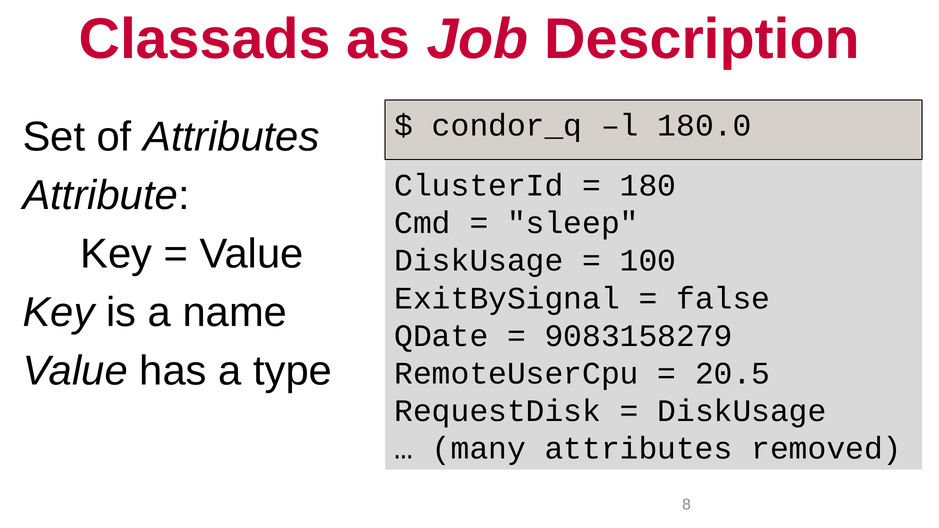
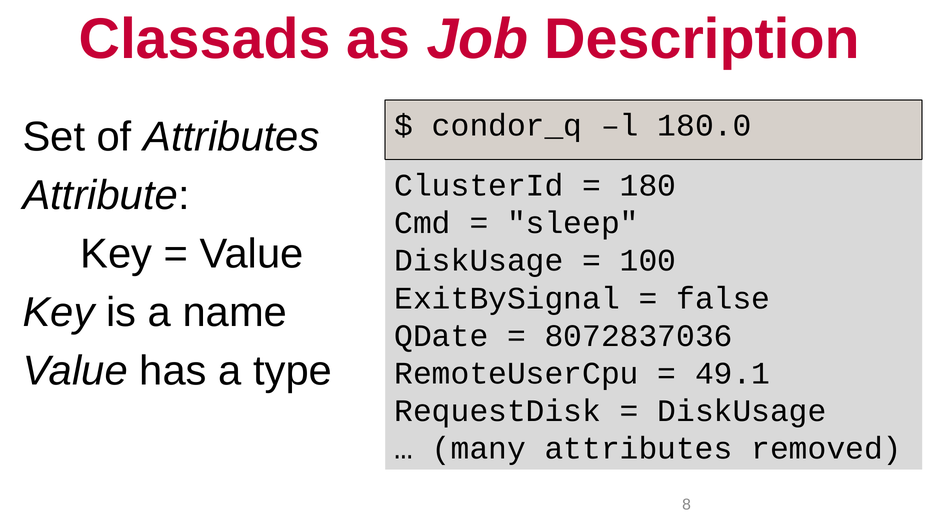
9083158279: 9083158279 -> 8072837036
20.5: 20.5 -> 49.1
